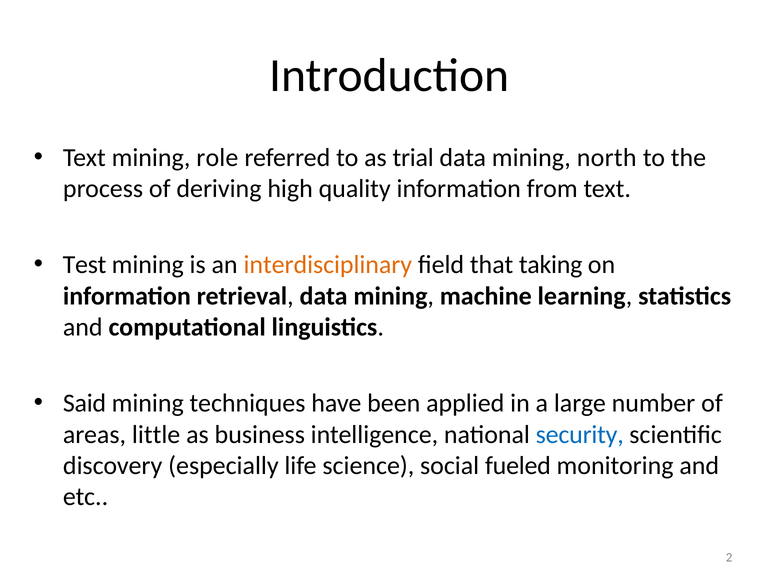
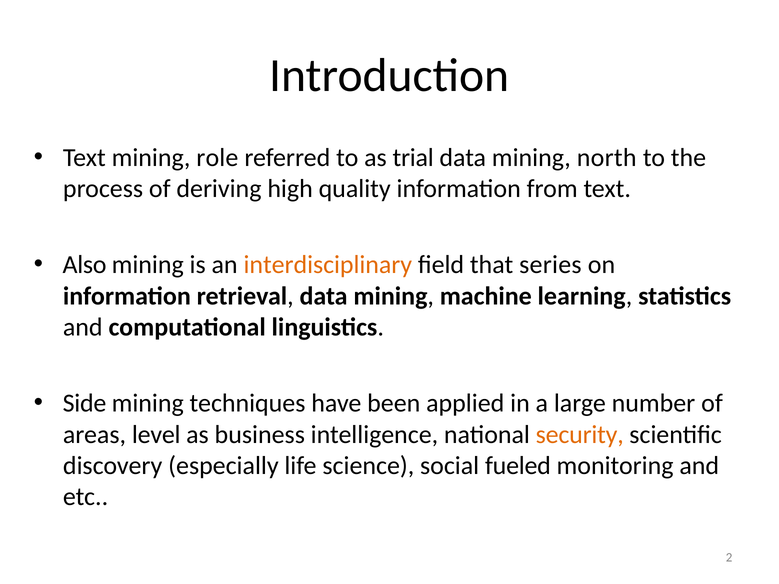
Test: Test -> Also
taking: taking -> series
Said: Said -> Side
little: little -> level
security colour: blue -> orange
